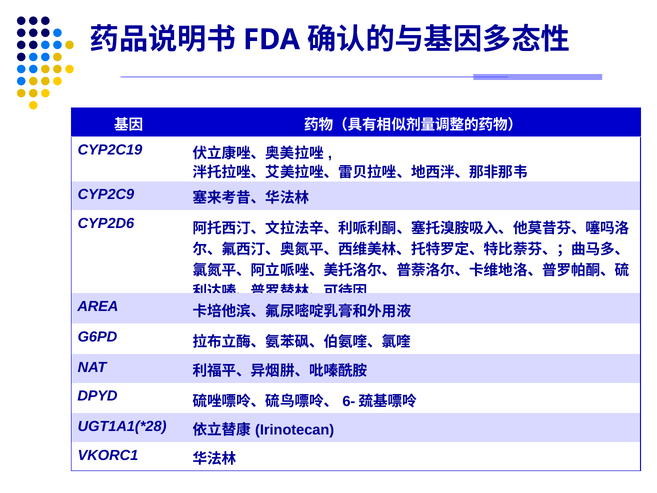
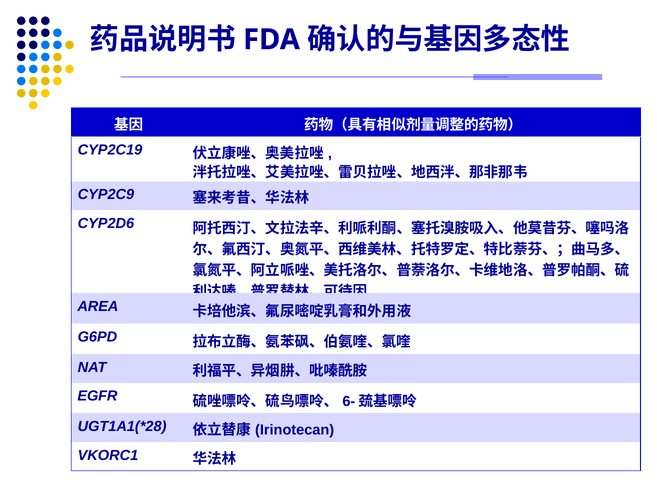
DPYD: DPYD -> EGFR
